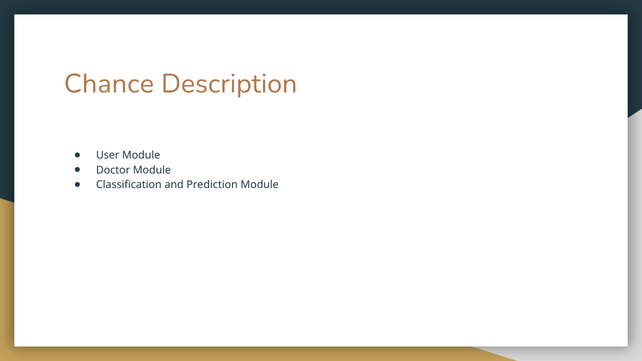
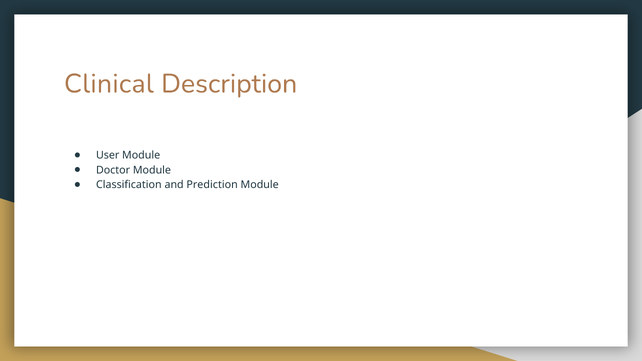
Chance: Chance -> Clinical
